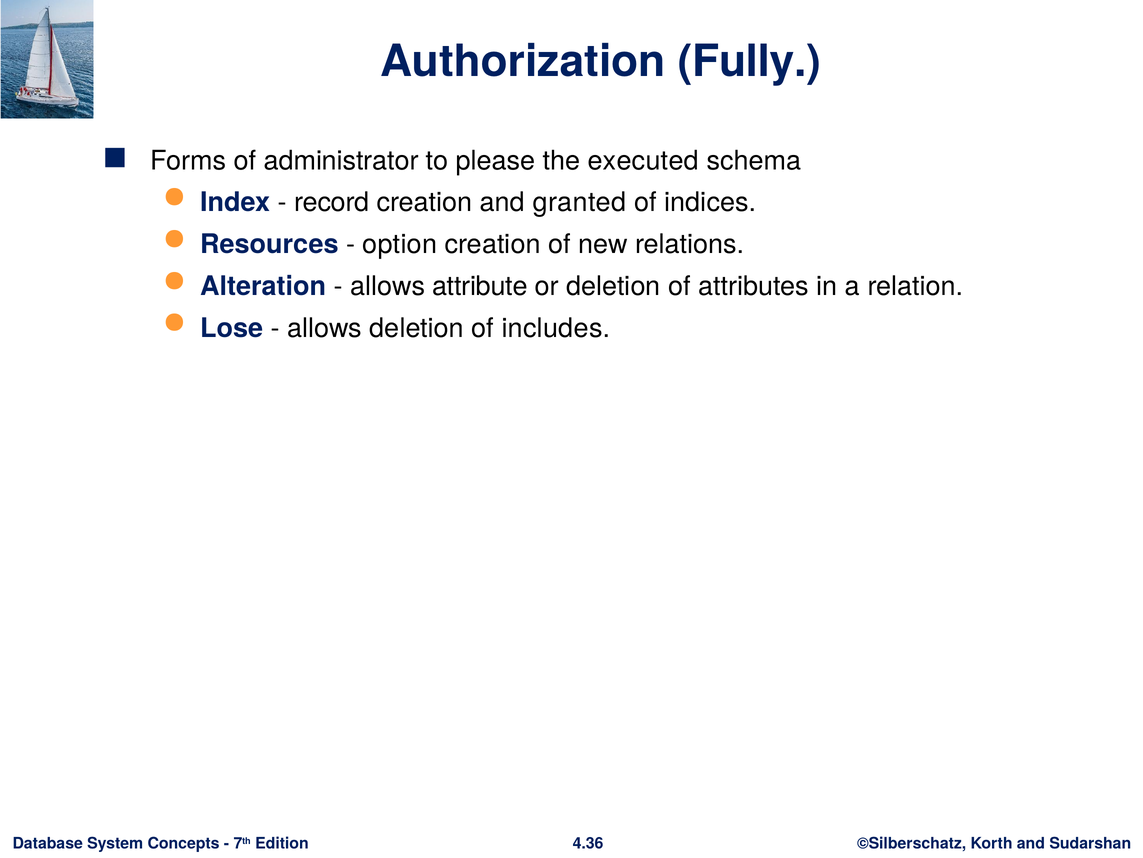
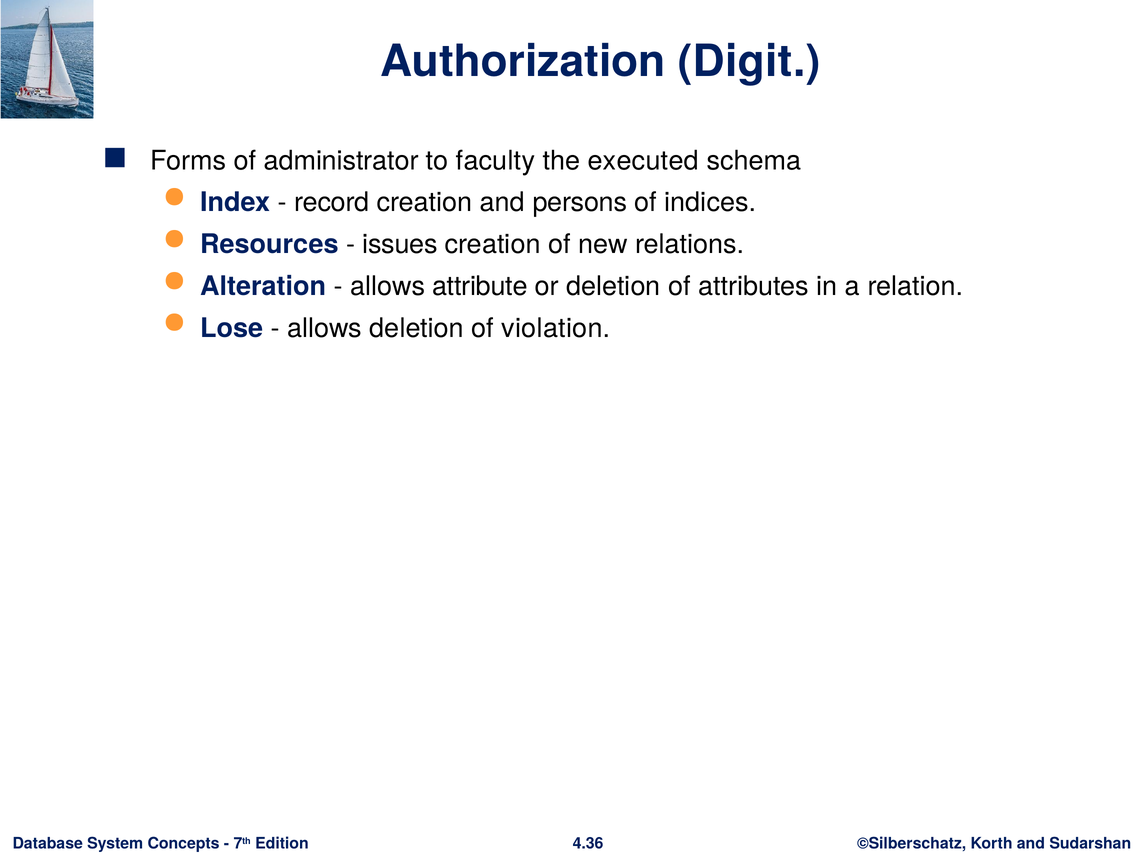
Fully: Fully -> Digit
please: please -> faculty
granted: granted -> persons
option: option -> issues
includes: includes -> violation
